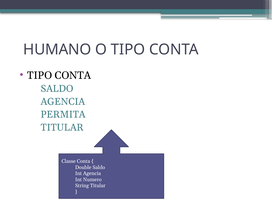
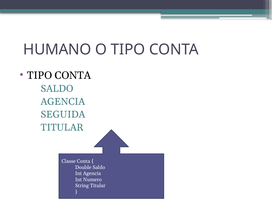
PERMITA: PERMITA -> SEGUIDA
